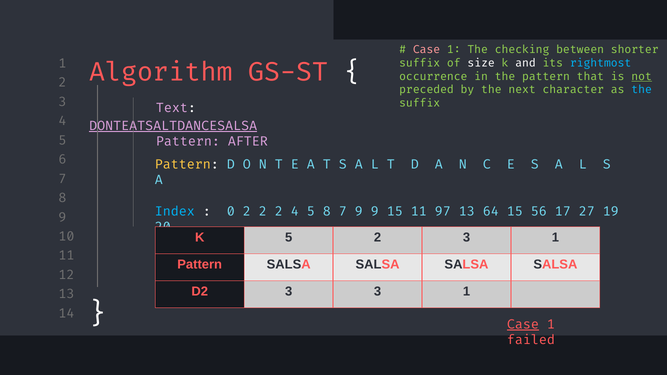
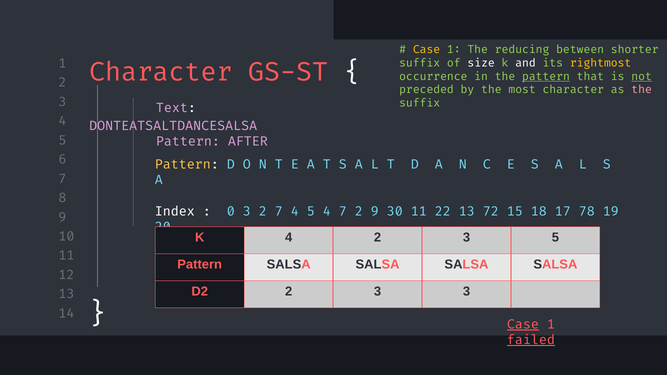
Case at (427, 50) colour: pink -> yellow
checking: checking -> reducing
rightmost colour: light blue -> yellow
Algorithm at (161, 72): Algorithm -> Character
pattern at (546, 76) underline: none -> present
next: next -> most
the at (642, 90) colour: light blue -> pink
DONTEATSALTDANCESALSA underline: present -> none
Index colour: light blue -> white
0 2: 2 -> 3
2 at (279, 211): 2 -> 7
5 8: 8 -> 4
7 9: 9 -> 2
9 15: 15 -> 30
97: 97 -> 22
64: 64 -> 72
56: 56 -> 18
27: 27 -> 78
K 5: 5 -> 4
2 3 1: 1 -> 5
D2 3: 3 -> 2
1 at (466, 292): 1 -> 3
failed underline: none -> present
